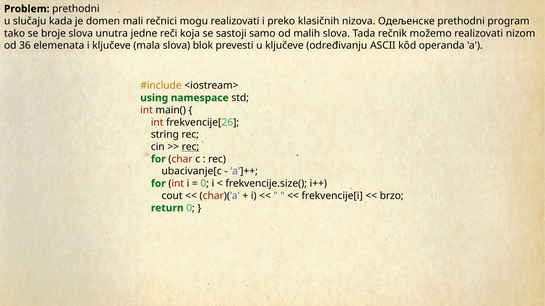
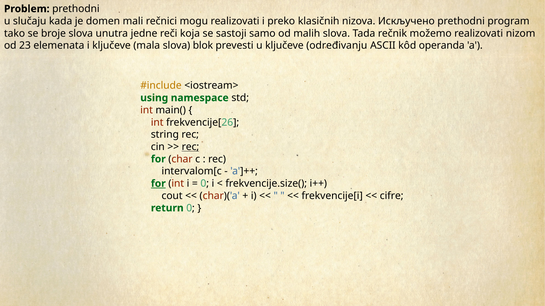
Одељенске: Одељенске -> Искључено
36: 36 -> 23
ubacivanje[c: ubacivanje[c -> intervalom[c
for at (158, 184) underline: none -> present
brzo: brzo -> cifre
